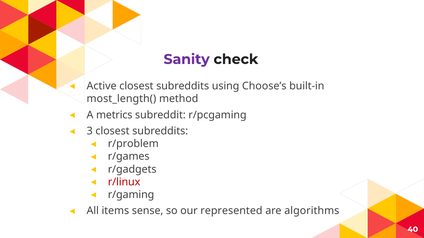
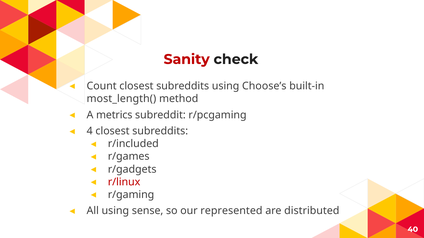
Sanity colour: purple -> red
Active: Active -> Count
3: 3 -> 4
r/problem: r/problem -> r/included
All items: items -> using
algorithms: algorithms -> distributed
